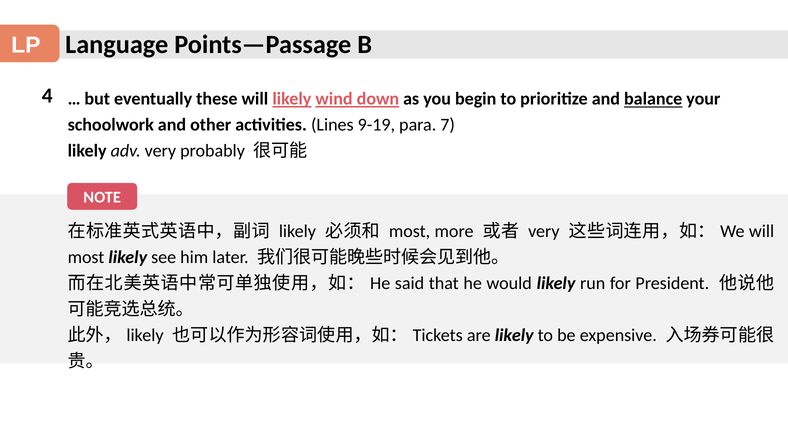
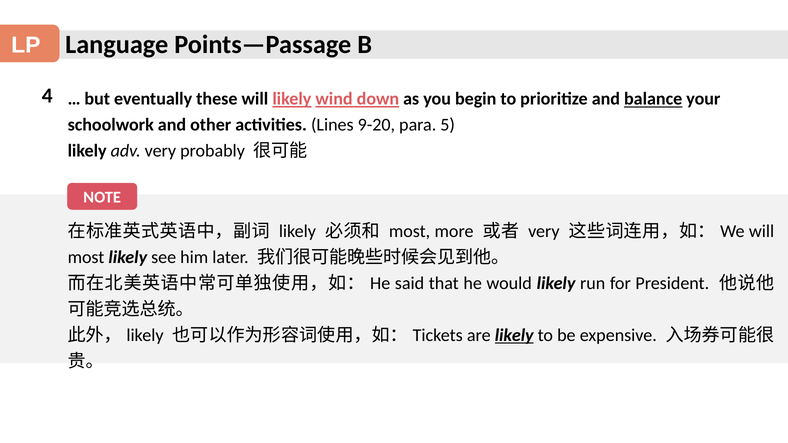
9-19: 9-19 -> 9-20
7: 7 -> 5
likely at (514, 335) underline: none -> present
